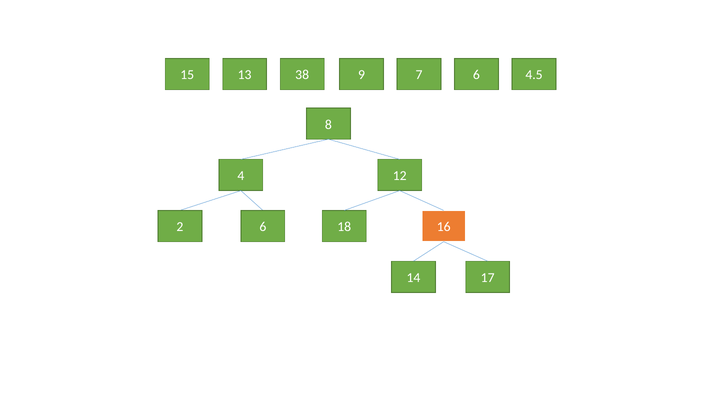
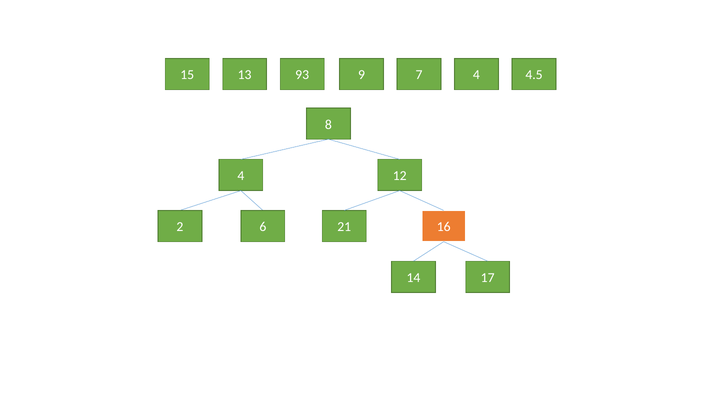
38: 38 -> 93
7 6: 6 -> 4
18: 18 -> 21
